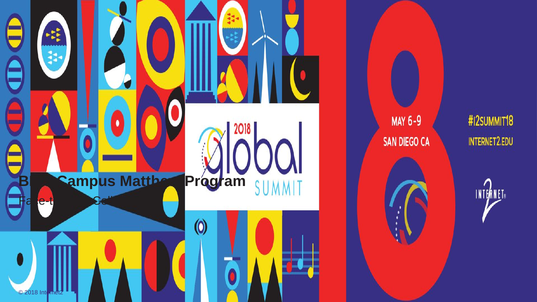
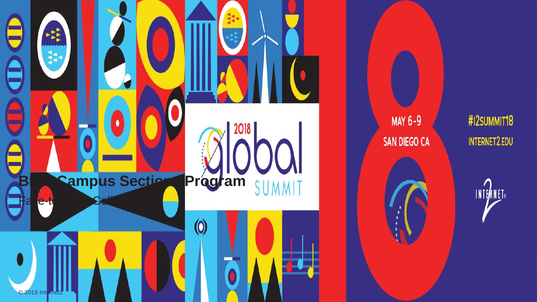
Matthew: Matthew -> Sections
Face-to-Joint: Face-to-Joint -> Face-to-Chris
